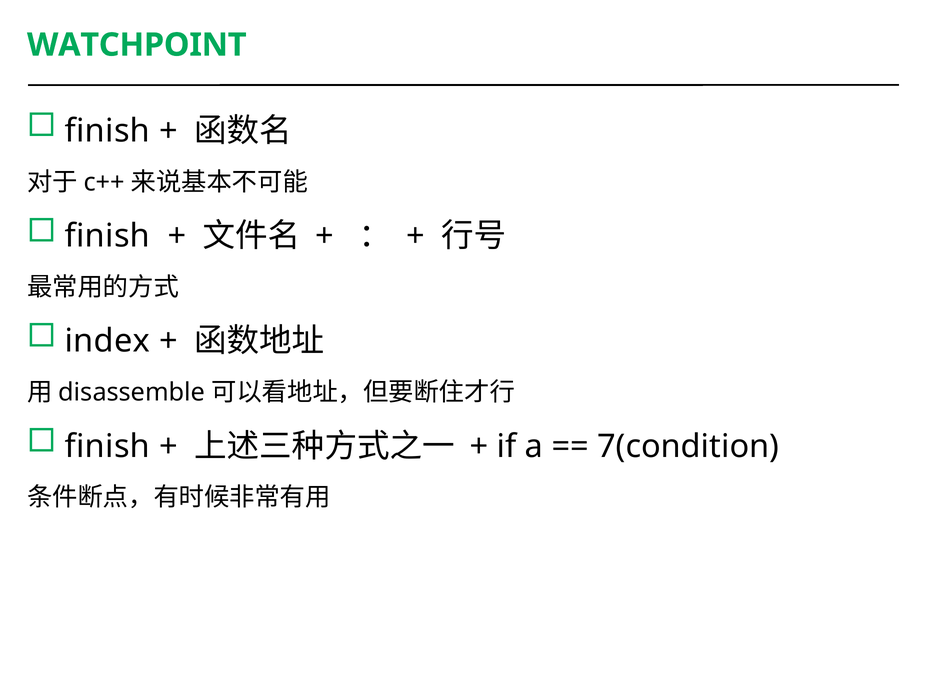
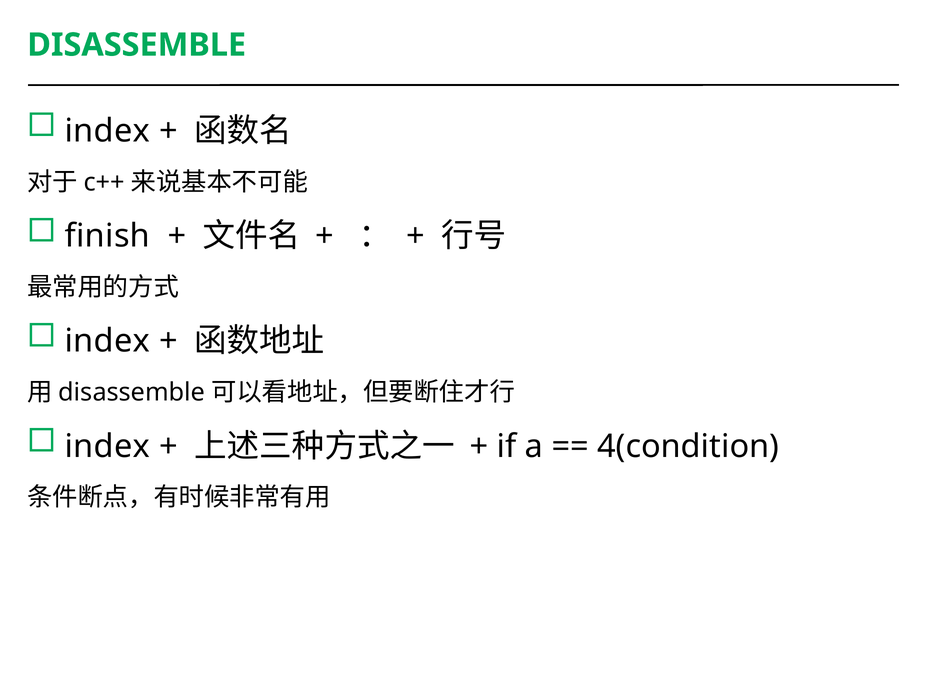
WATCHPOINT at (137, 45): WATCHPOINT -> DISASSEMBLE
finish at (107, 131): finish -> index
finish at (107, 446): finish -> index
7(condition: 7(condition -> 4(condition
